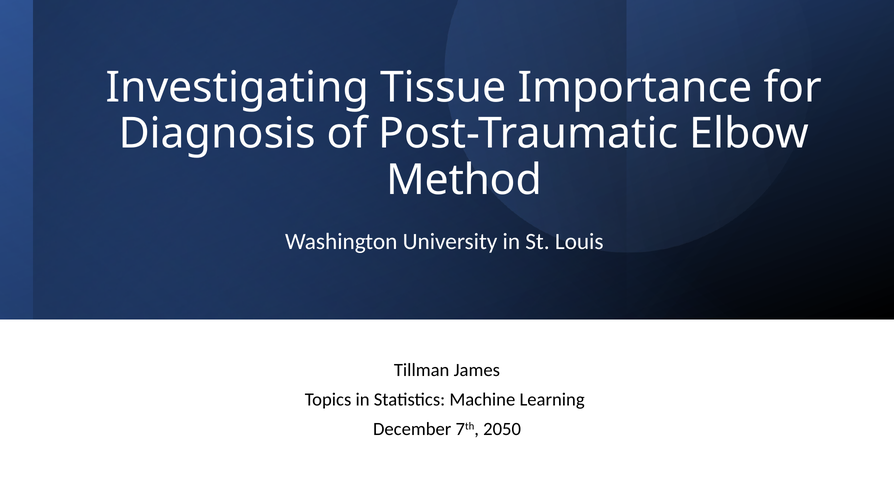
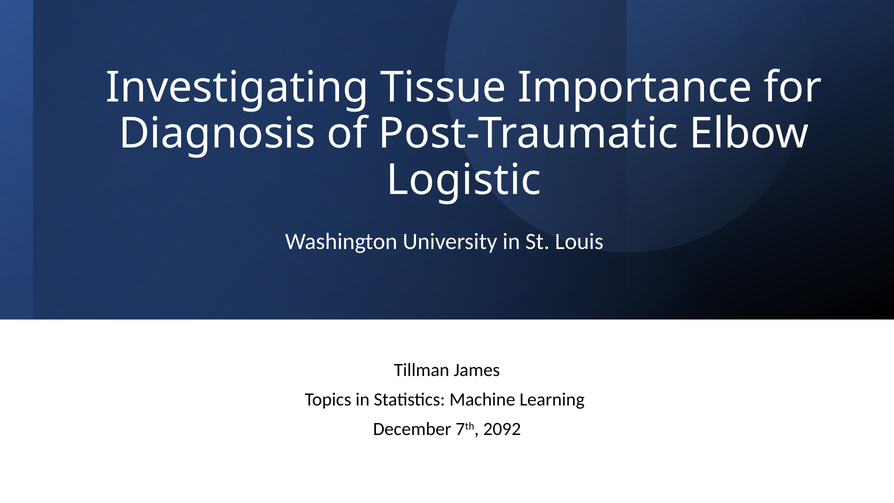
Method: Method -> Logistic
2050: 2050 -> 2092
